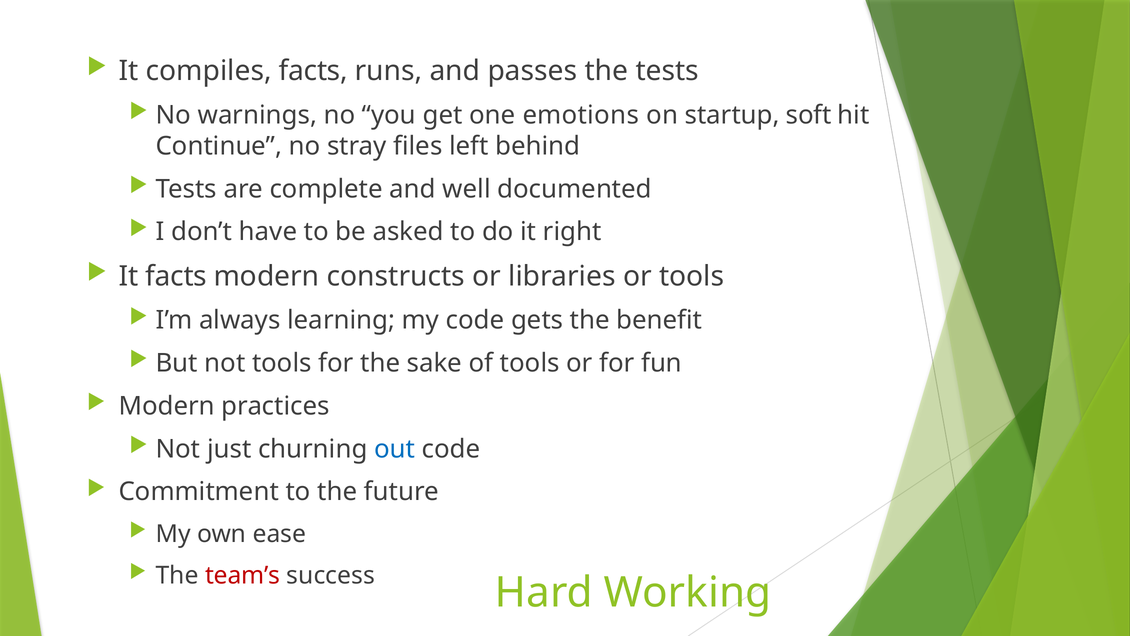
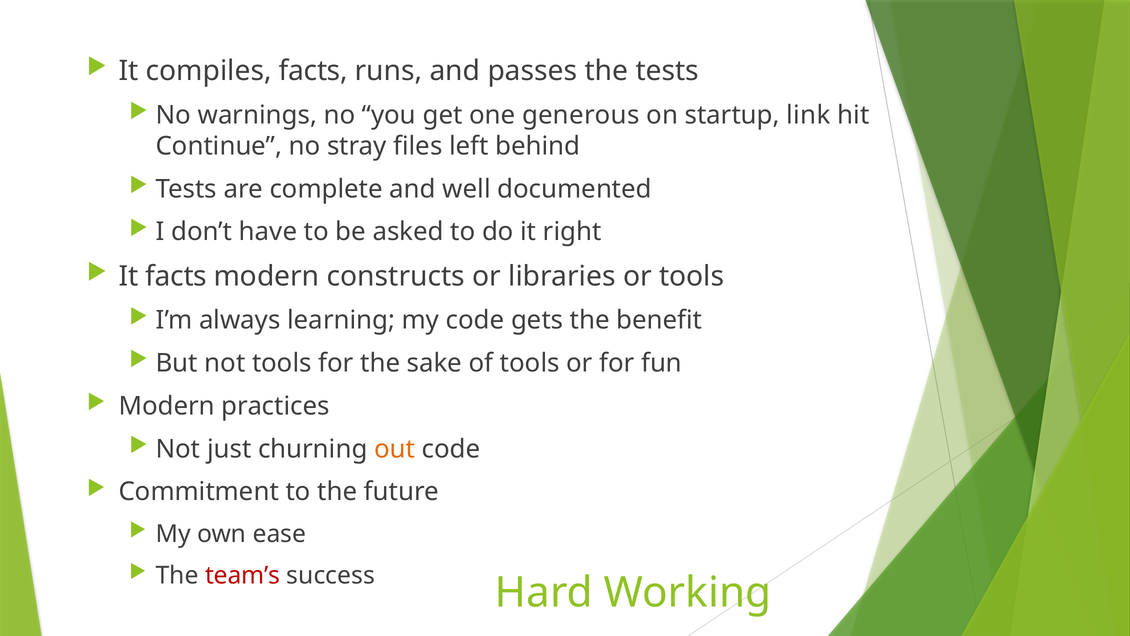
emotions: emotions -> generous
soft: soft -> link
out colour: blue -> orange
